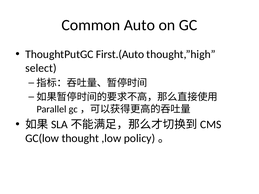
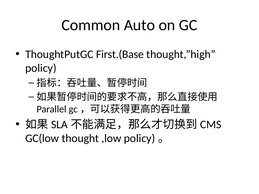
First.(Auto: First.(Auto -> First.(Base
select at (41, 68): select -> policy
